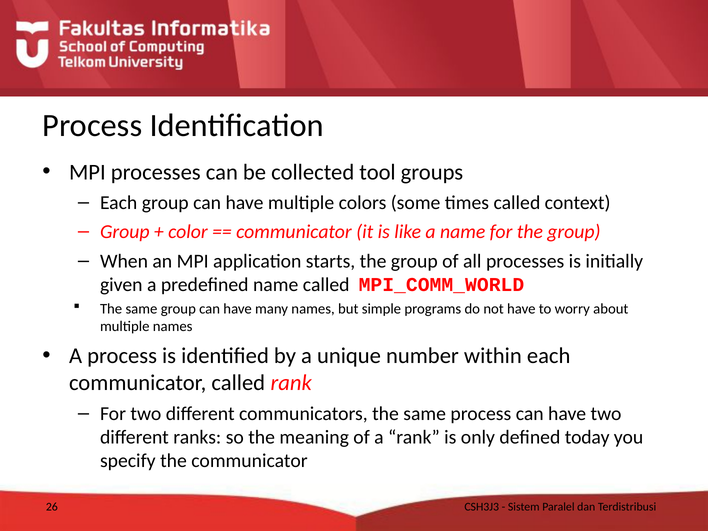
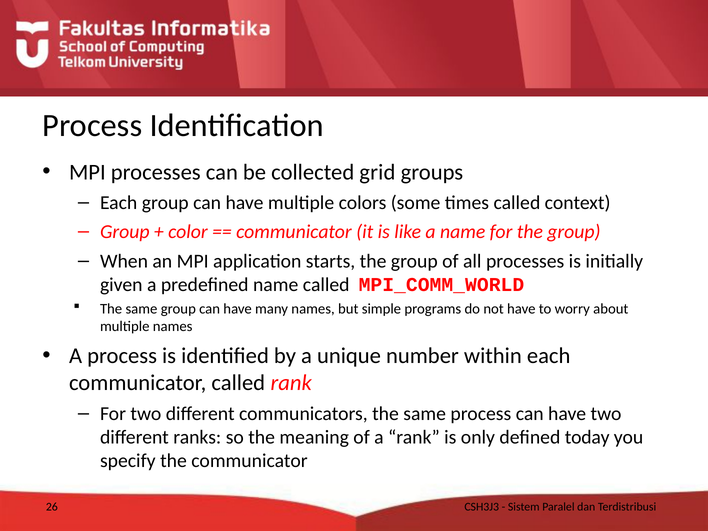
tool: tool -> grid
